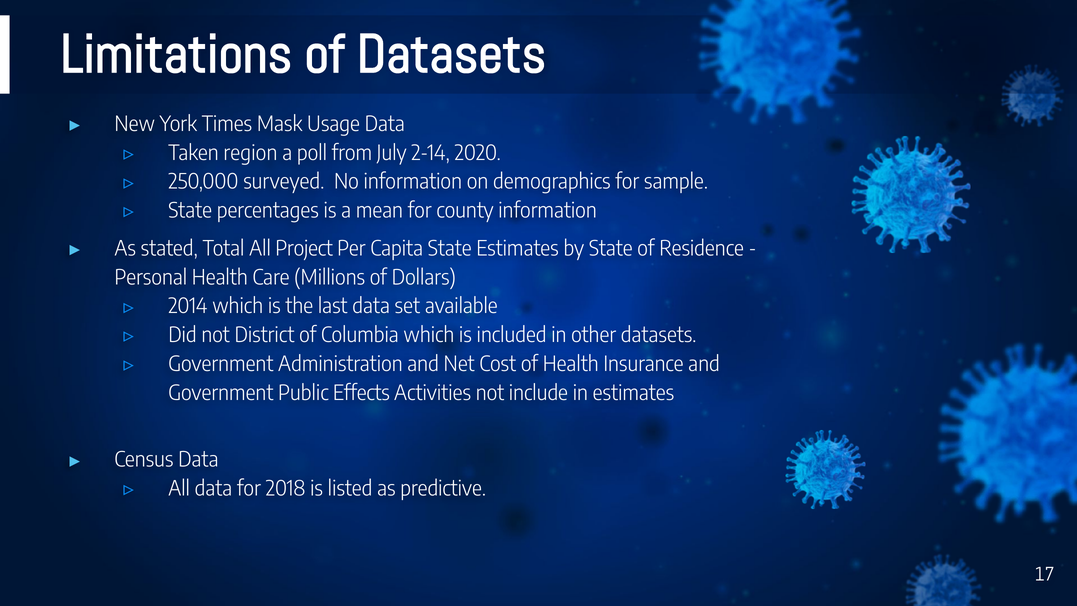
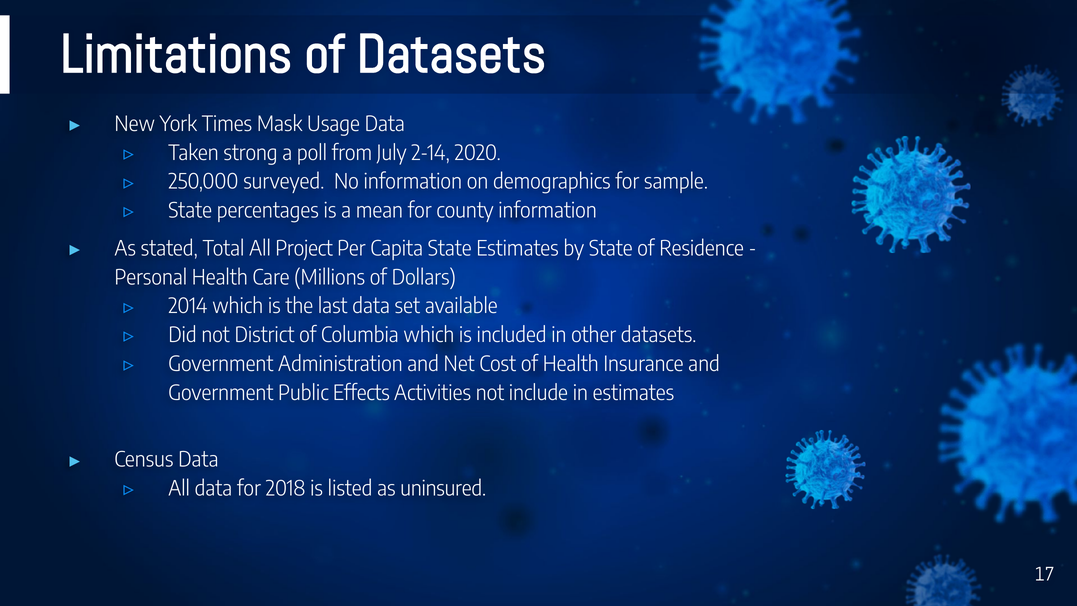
region: region -> strong
predictive: predictive -> uninsured
